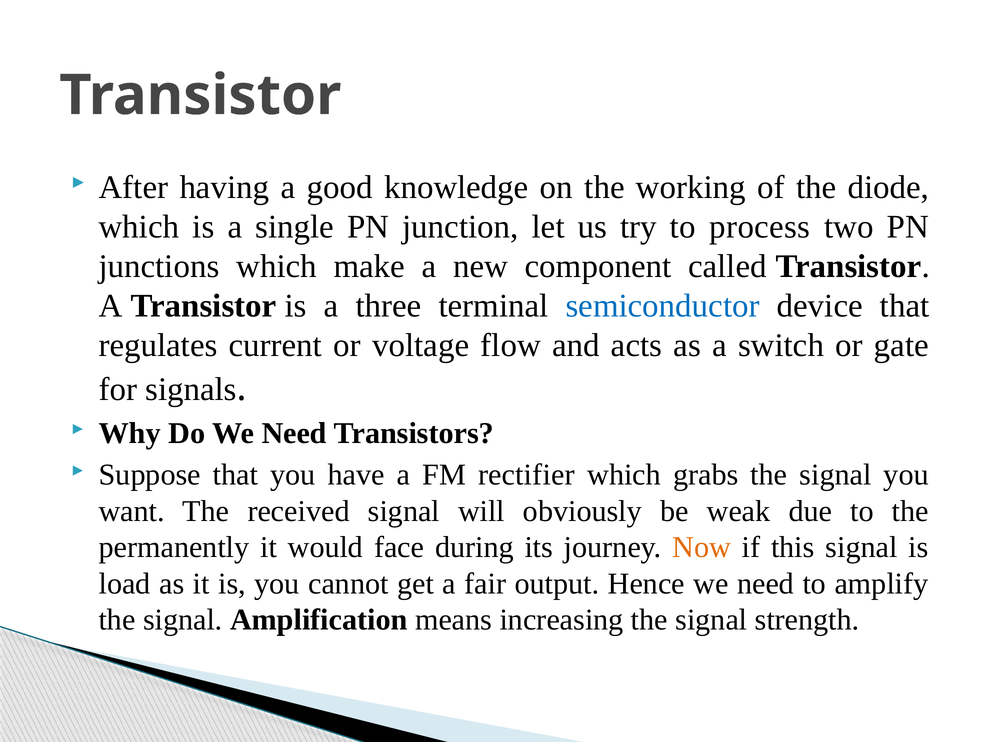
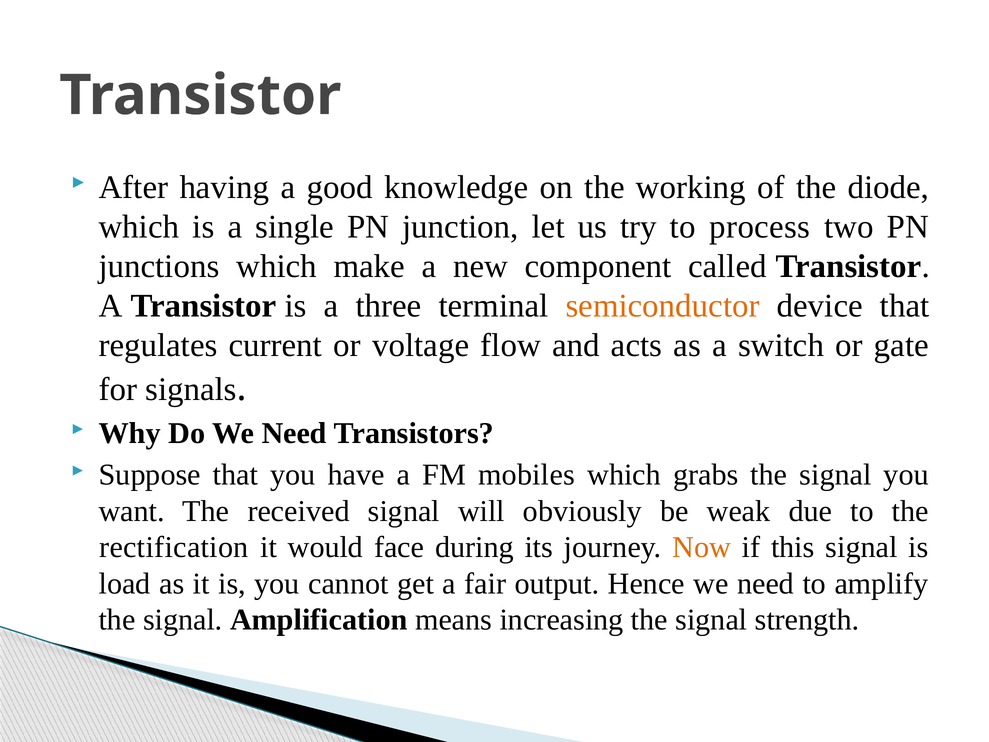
semiconductor colour: blue -> orange
rectifier: rectifier -> mobiles
permanently: permanently -> rectification
